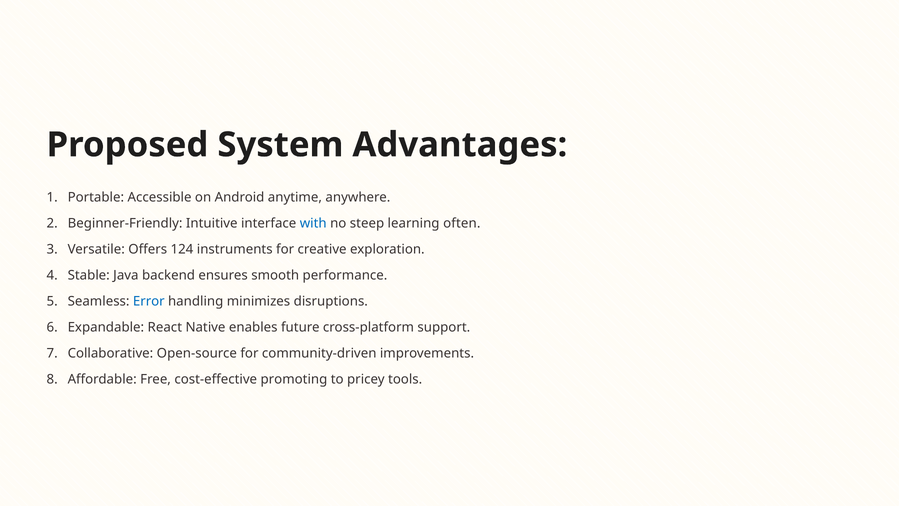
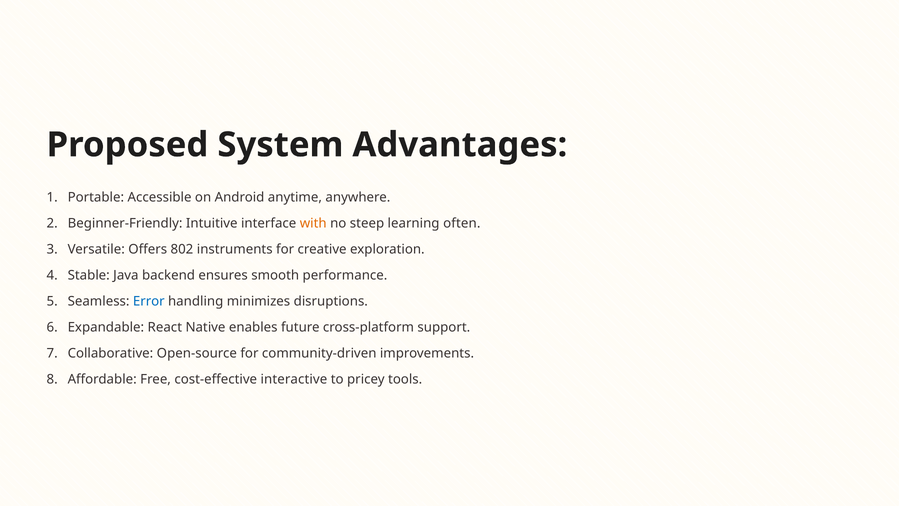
with colour: blue -> orange
124: 124 -> 802
promoting: promoting -> interactive
